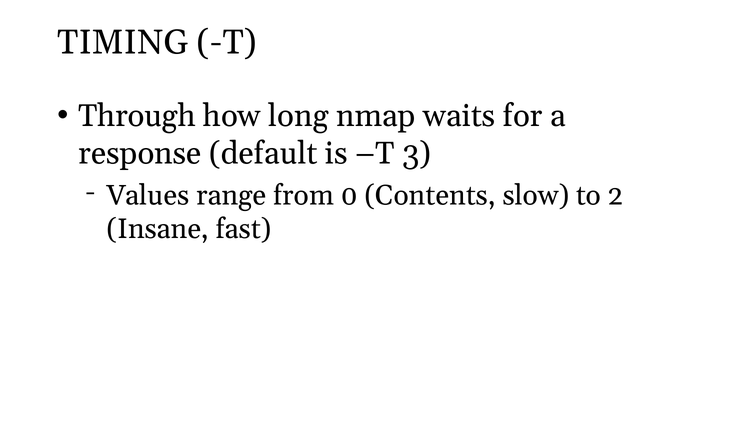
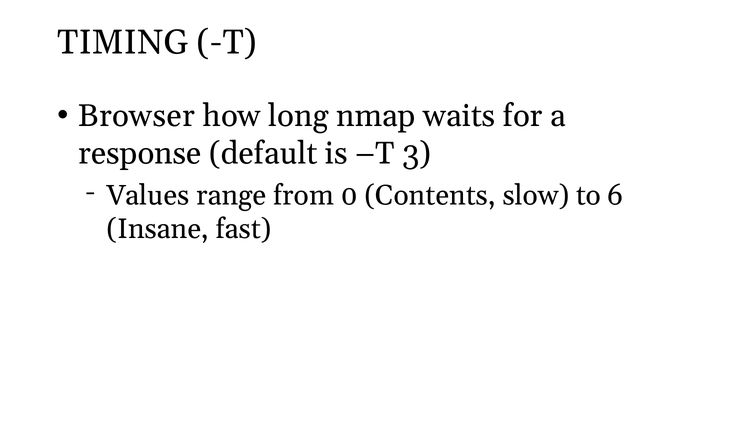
Through: Through -> Browser
2: 2 -> 6
